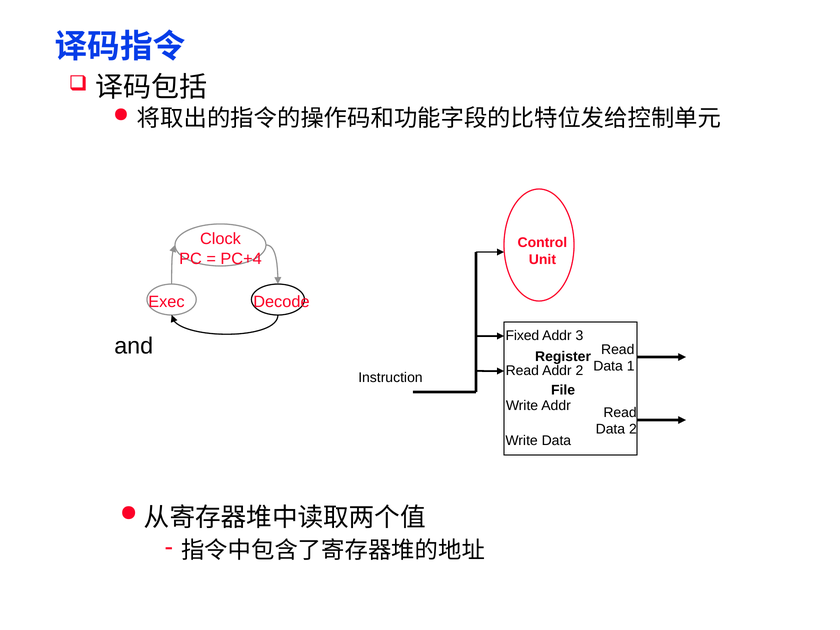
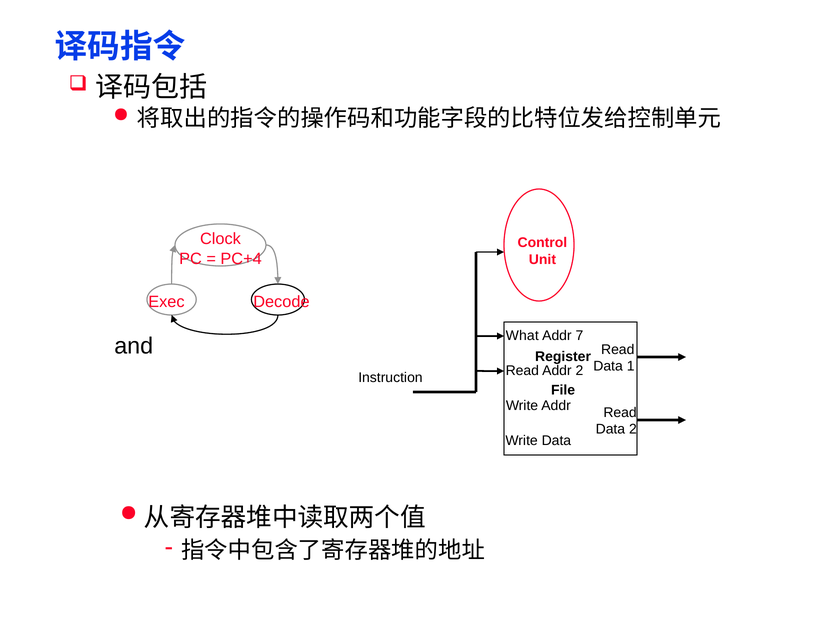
Fixed: Fixed -> What
3: 3 -> 7
